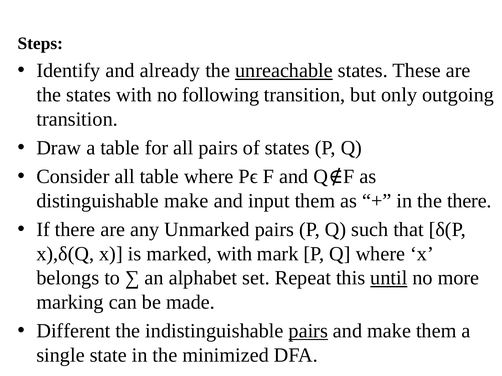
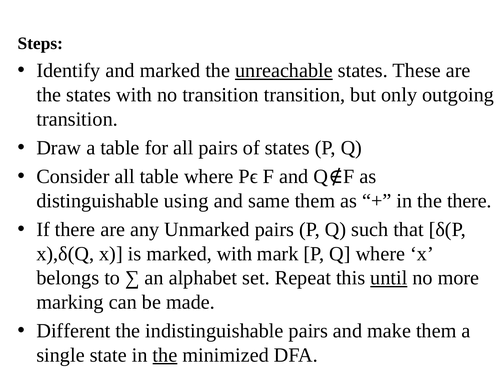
and already: already -> marked
no following: following -> transition
distinguishable make: make -> using
input: input -> same
pairs at (308, 331) underline: present -> none
the at (165, 356) underline: none -> present
